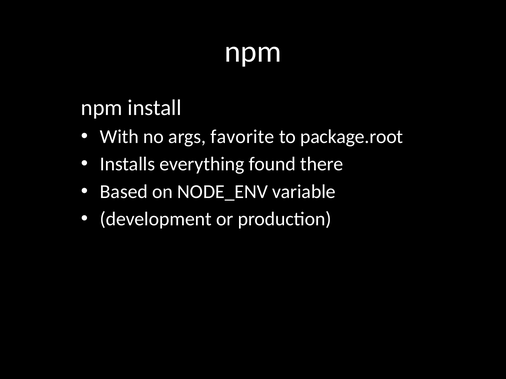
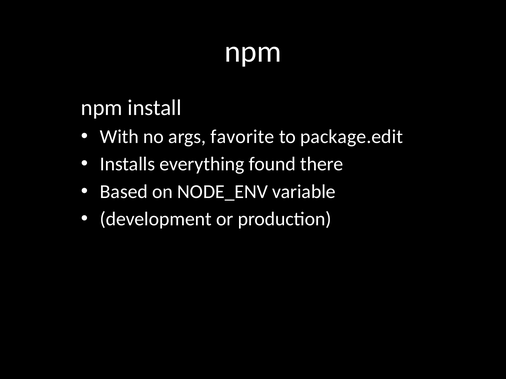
package.root: package.root -> package.edit
